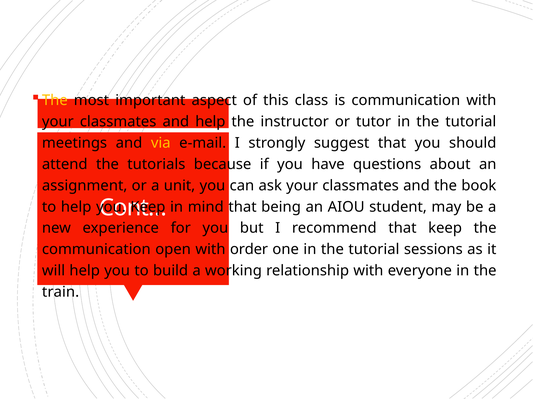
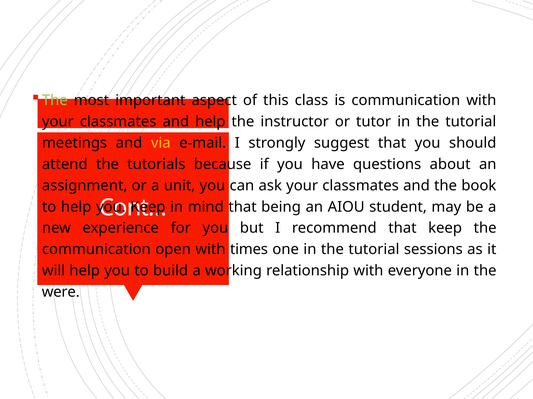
The at (55, 101) colour: yellow -> light green
order: order -> times
train: train -> were
